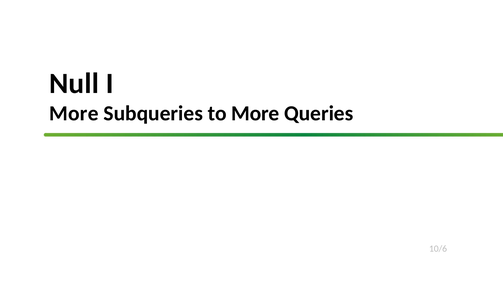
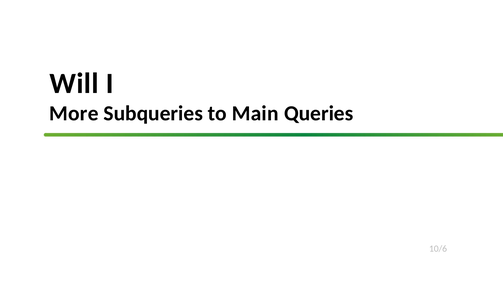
Null: Null -> Will
to More: More -> Main
